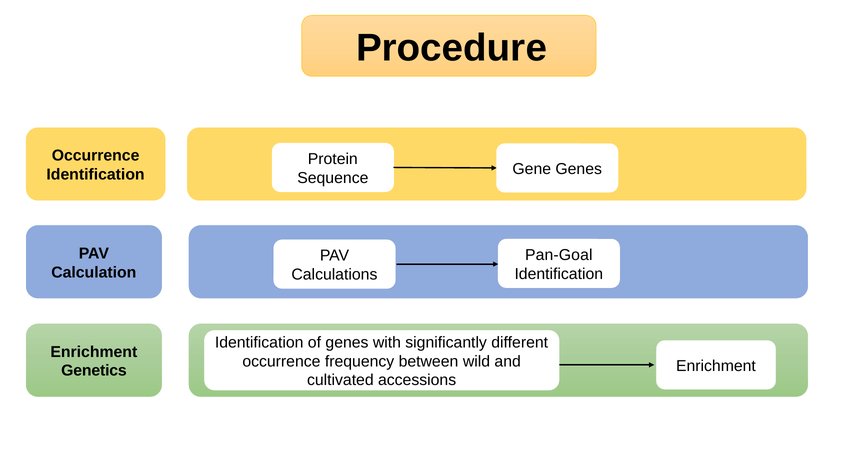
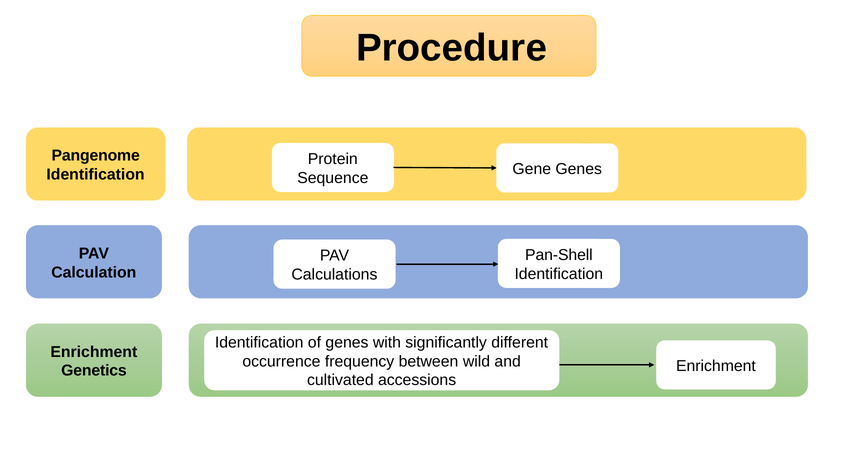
Occurrence at (96, 156): Occurrence -> Pangenome
Pan-Goal: Pan-Goal -> Pan-Shell
